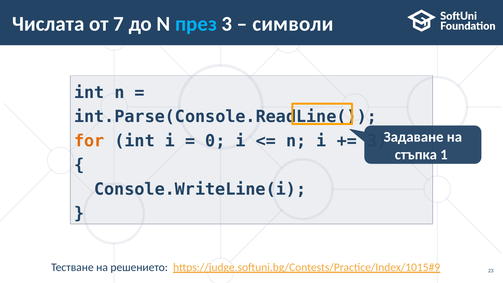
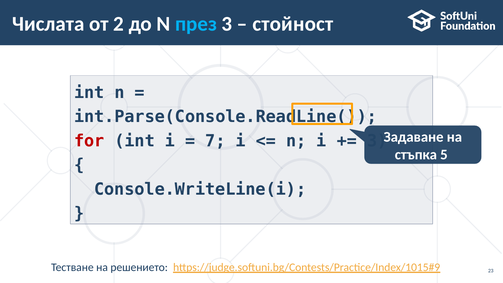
7: 7 -> 2
символи: символи -> стойност
for colour: orange -> red
0: 0 -> 7
1: 1 -> 5
